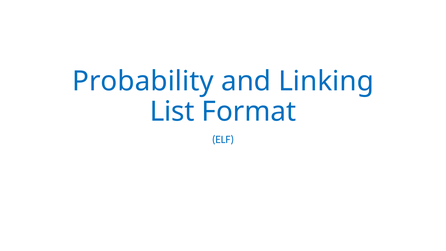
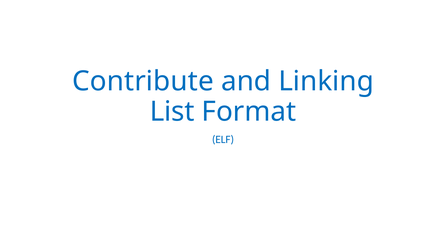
Probability: Probability -> Contribute
